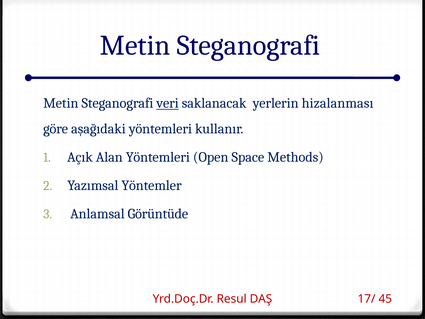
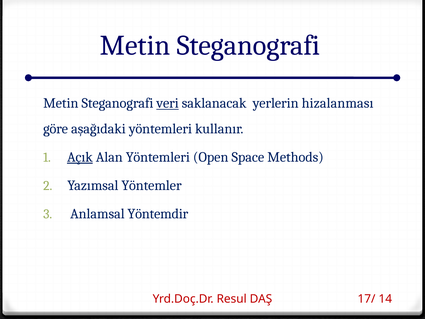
Açık underline: none -> present
Görüntüde: Görüntüde -> Yöntemdir
45: 45 -> 14
